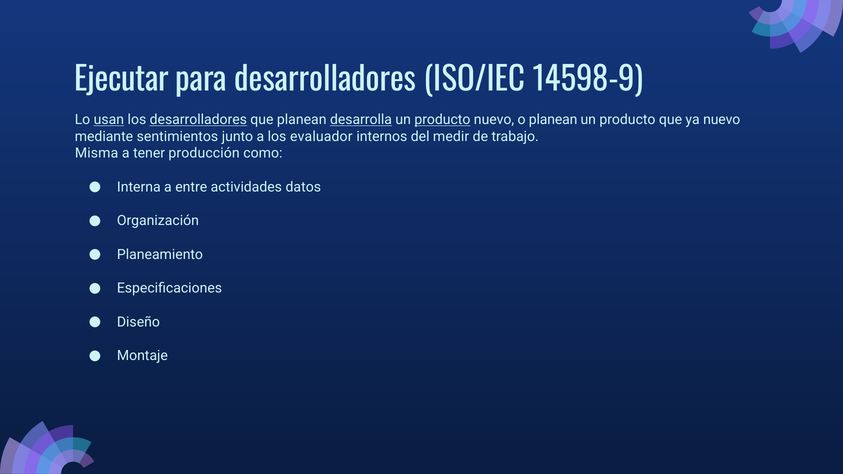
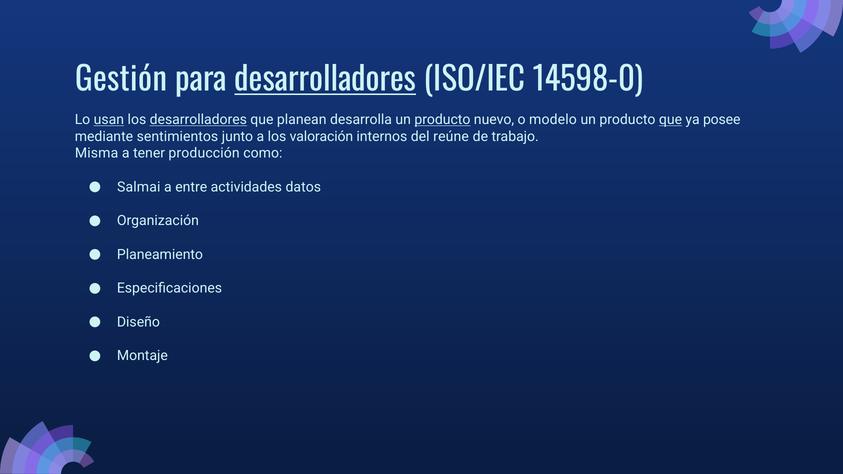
Ejecutar: Ejecutar -> Gestión
desarrolladores at (325, 80) underline: none -> present
14598-9: 14598-9 -> 14598-0
desarrolla underline: present -> none
o planean: planean -> modelo
que at (671, 120) underline: none -> present
ya nuevo: nuevo -> posee
evaluador: evaluador -> valoración
medir: medir -> reúne
Interna: Interna -> Salmai
